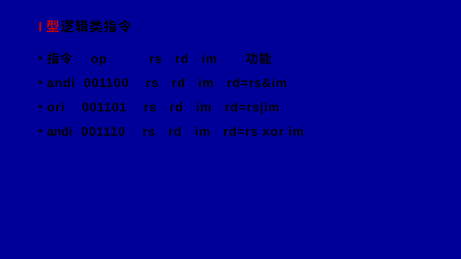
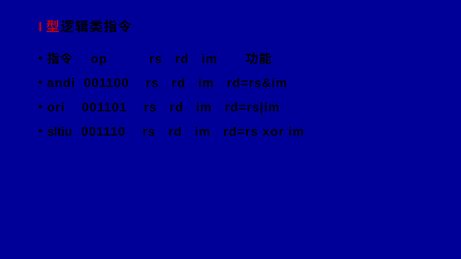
andi at (60, 132): andi -> sltiu
